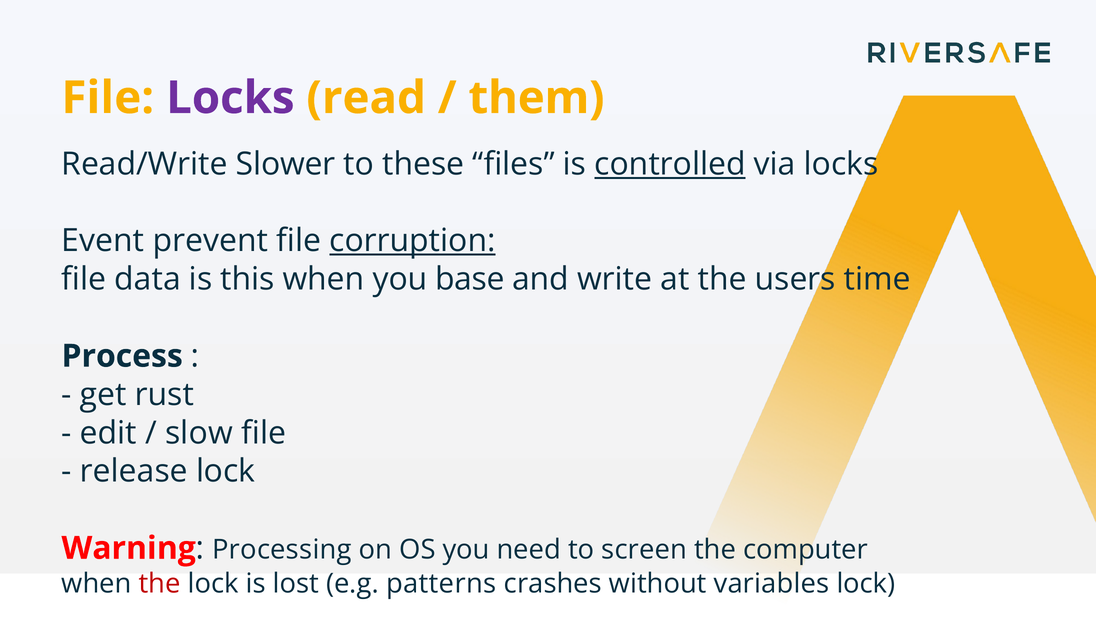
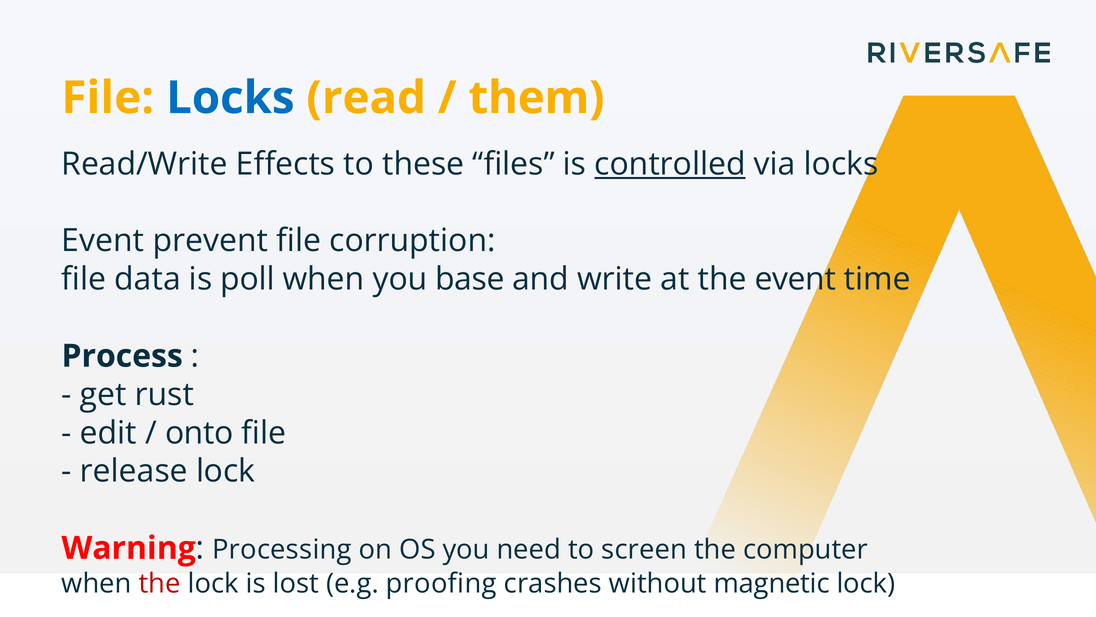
Locks at (230, 98) colour: purple -> blue
Slower: Slower -> Effects
corruption underline: present -> none
this: this -> poll
the users: users -> event
slow: slow -> onto
patterns: patterns -> proofing
variables: variables -> magnetic
